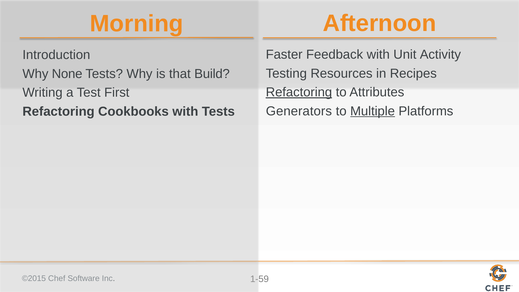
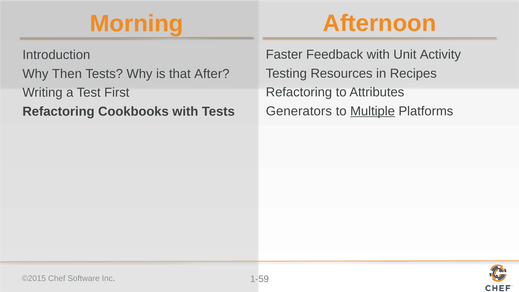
None: None -> Then
Build: Build -> After
Refactoring at (299, 92) underline: present -> none
